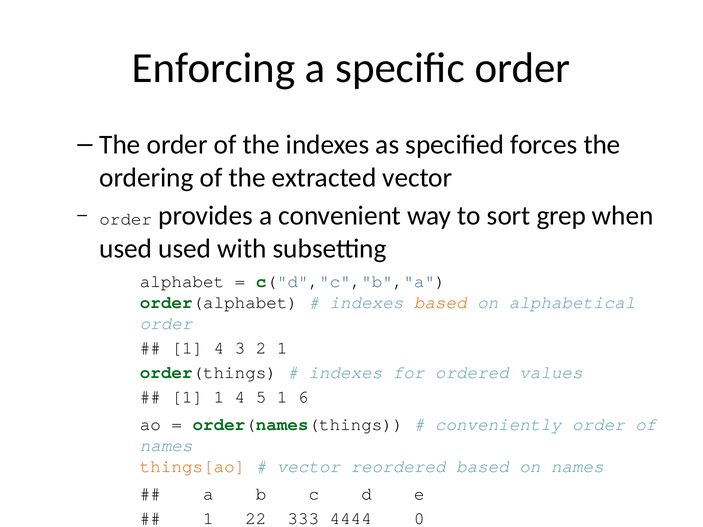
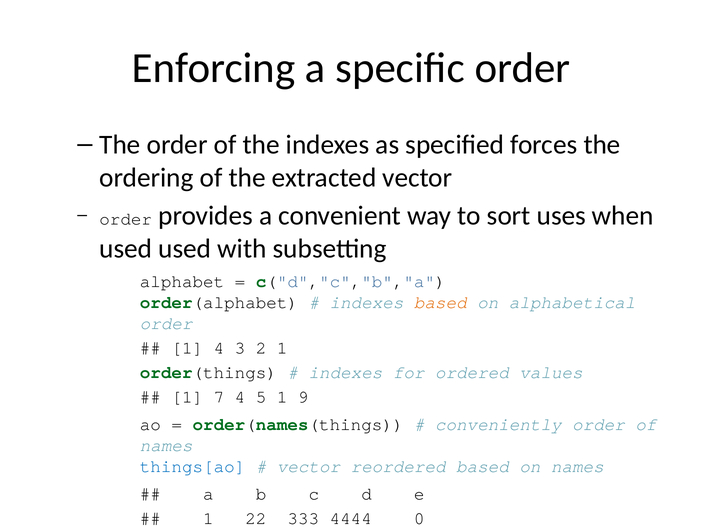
grep: grep -> uses
1 1: 1 -> 7
6: 6 -> 9
things[ao colour: orange -> blue
